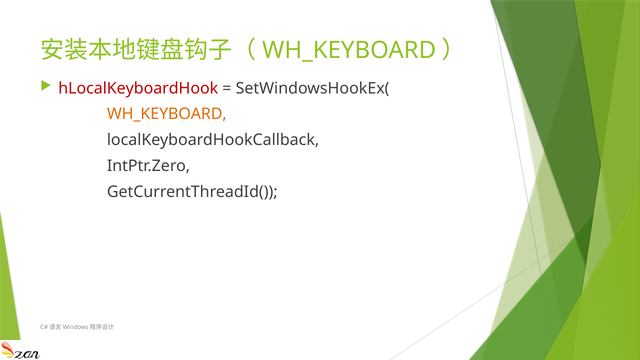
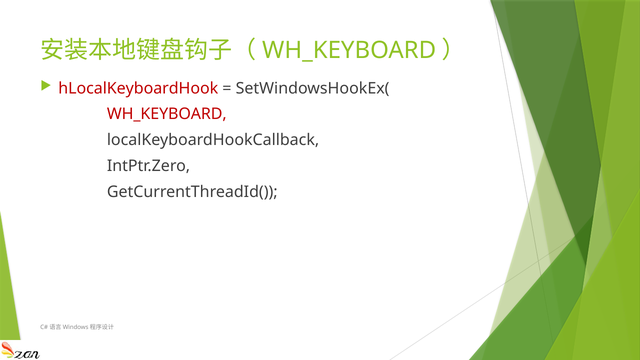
WH_KEYBOARD at (167, 114) colour: orange -> red
